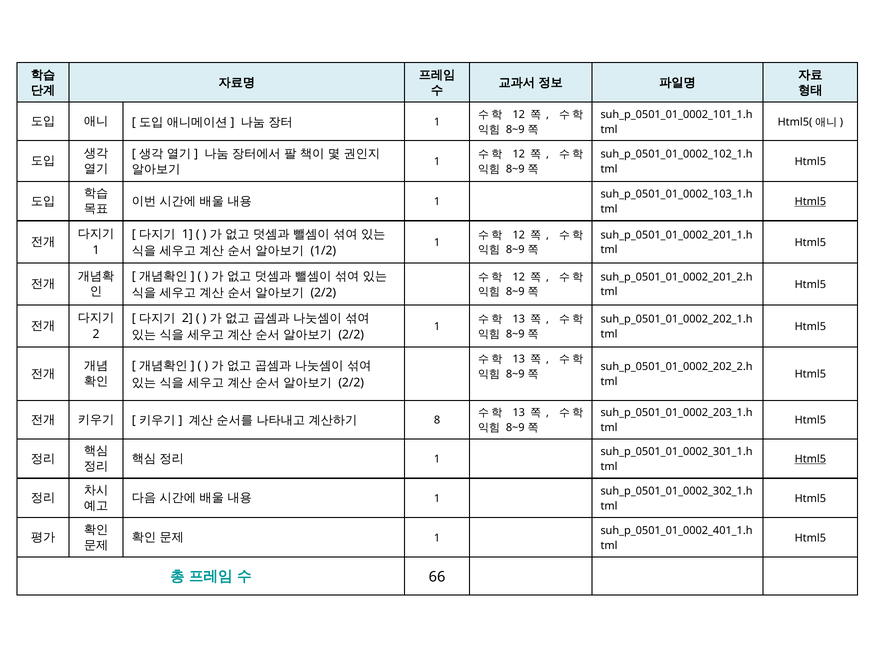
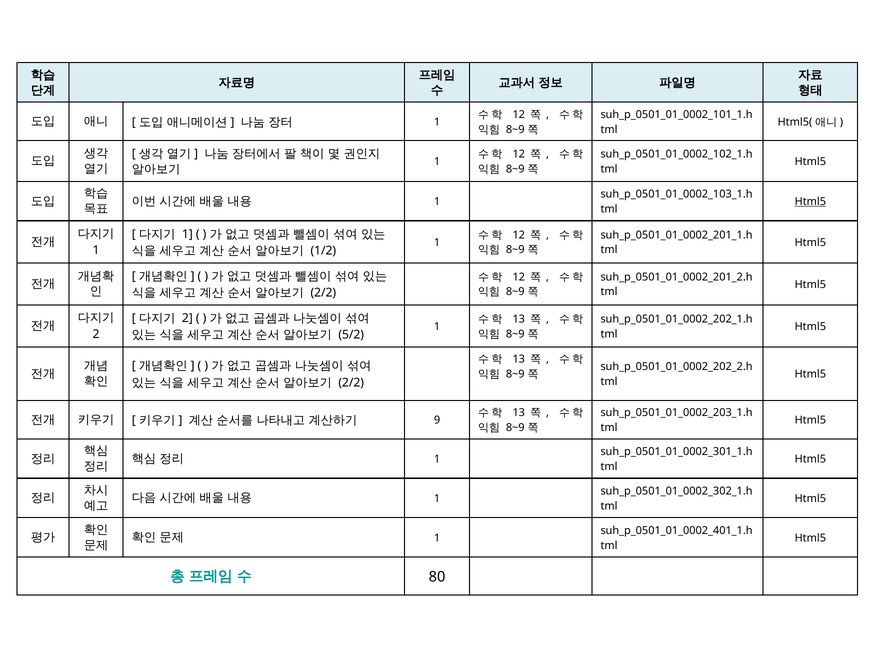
2/2 at (351, 335): 2/2 -> 5/2
8: 8 -> 9
Html5 at (810, 459) underline: present -> none
66: 66 -> 80
